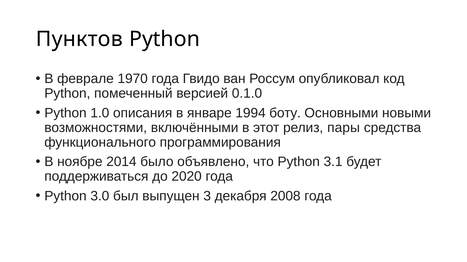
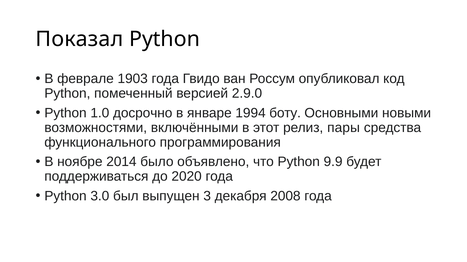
Пунктов: Пунктов -> Показал
1970: 1970 -> 1903
0.1.0: 0.1.0 -> 2.9.0
описания: описания -> досрочно
3.1: 3.1 -> 9.9
